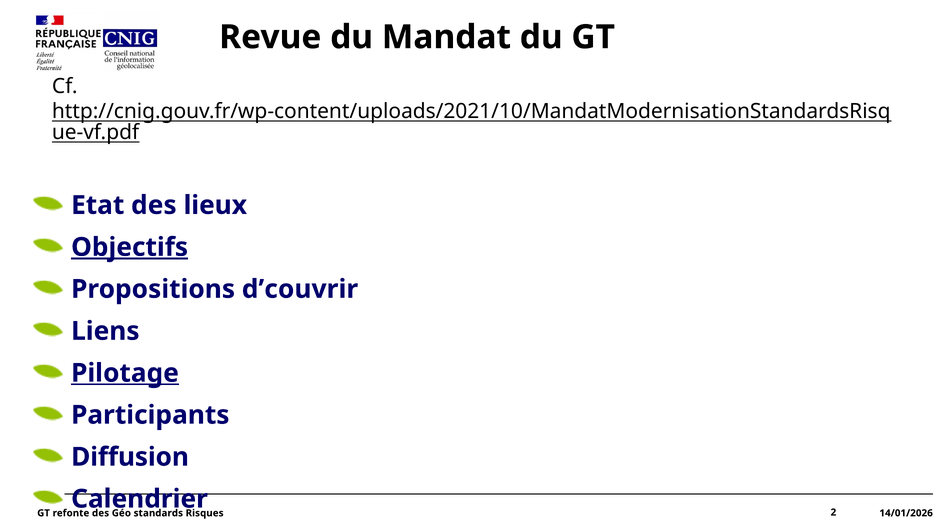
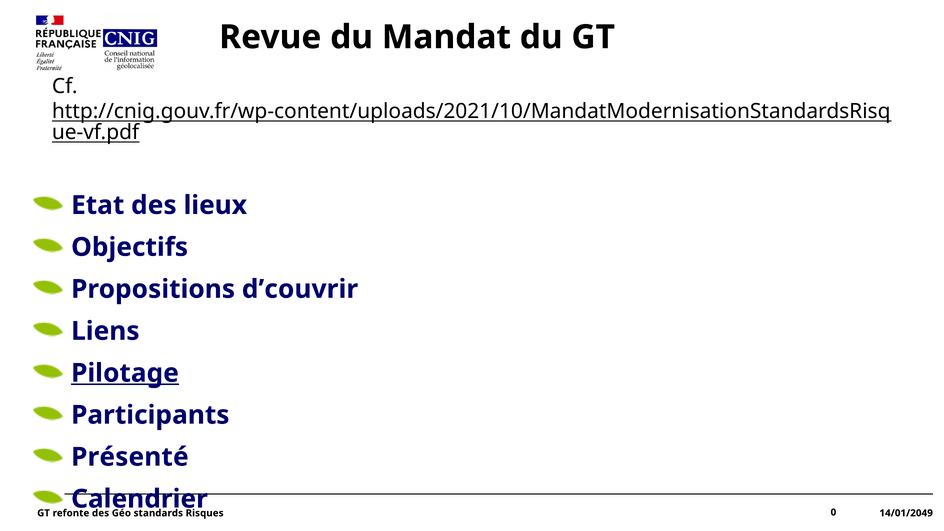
Objectifs underline: present -> none
Diffusion: Diffusion -> Présenté
14/01/2026: 14/01/2026 -> 14/01/2049
2: 2 -> 0
